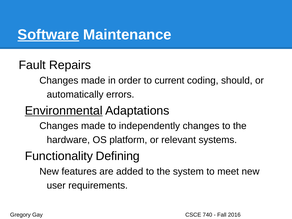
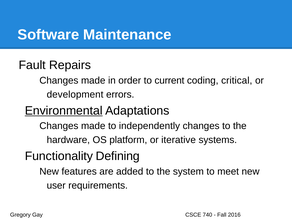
Software underline: present -> none
should: should -> critical
automatically: automatically -> development
relevant: relevant -> iterative
